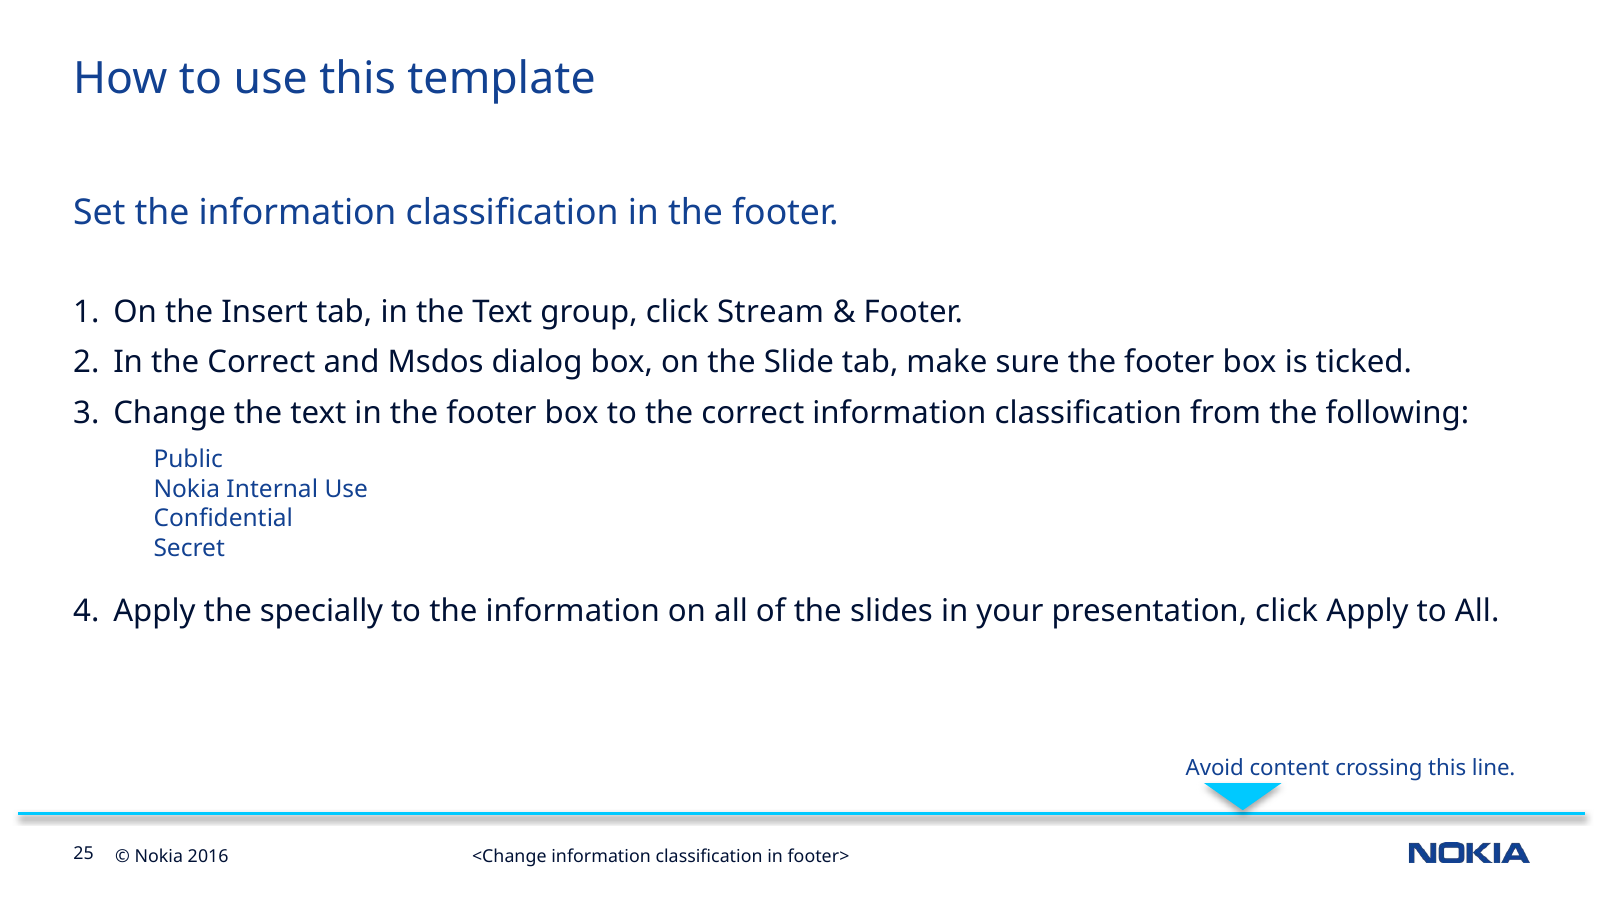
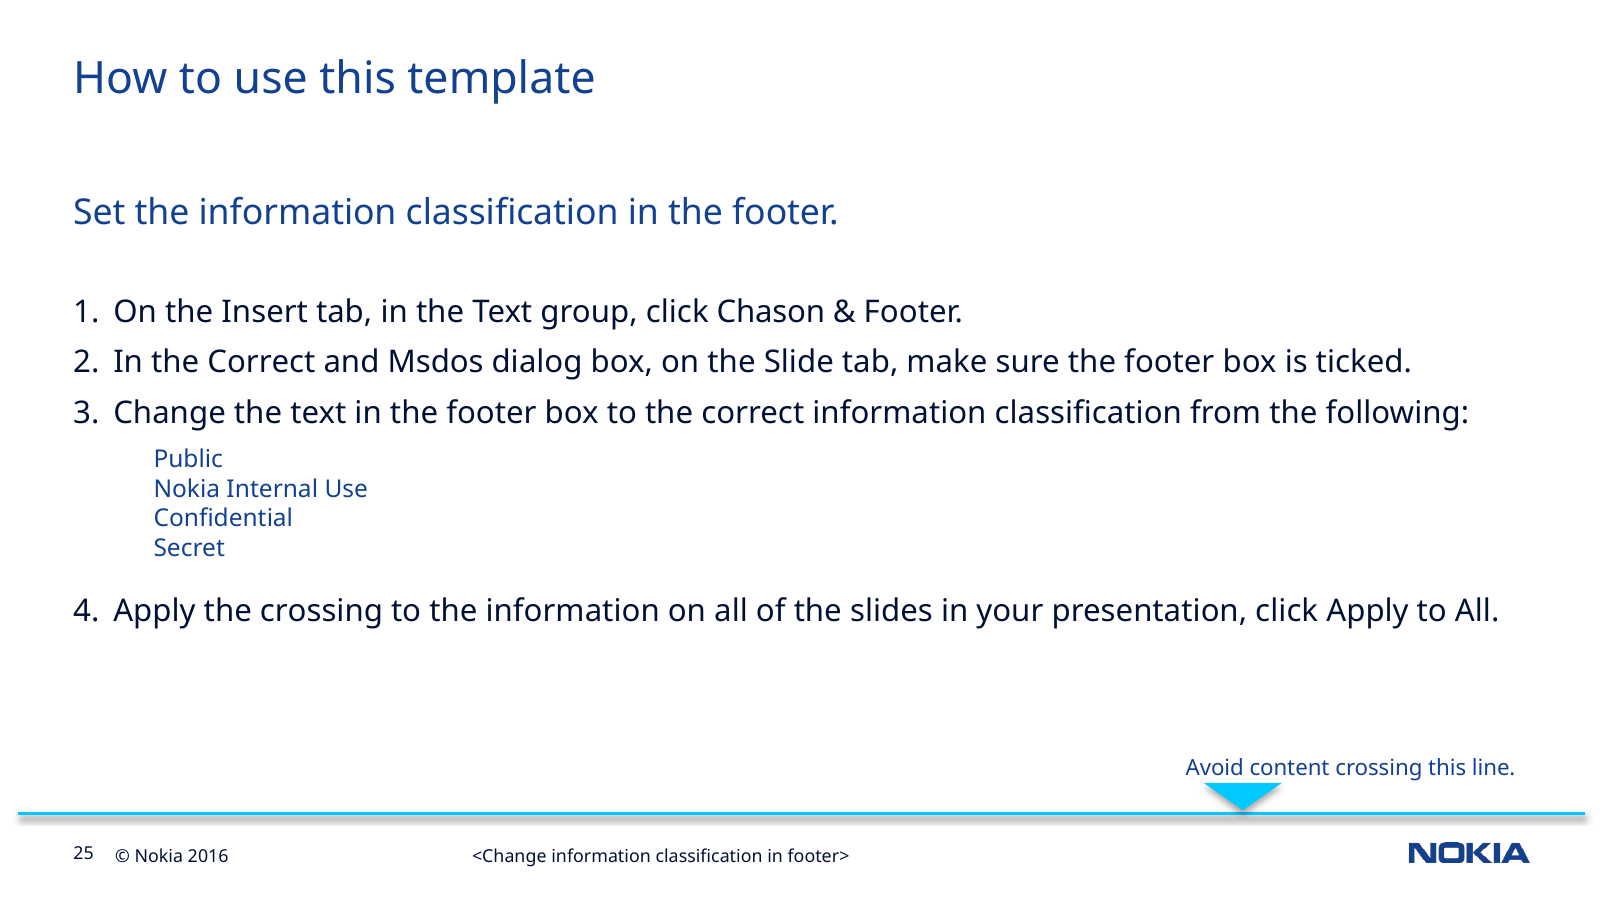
Stream: Stream -> Chason
the specially: specially -> crossing
